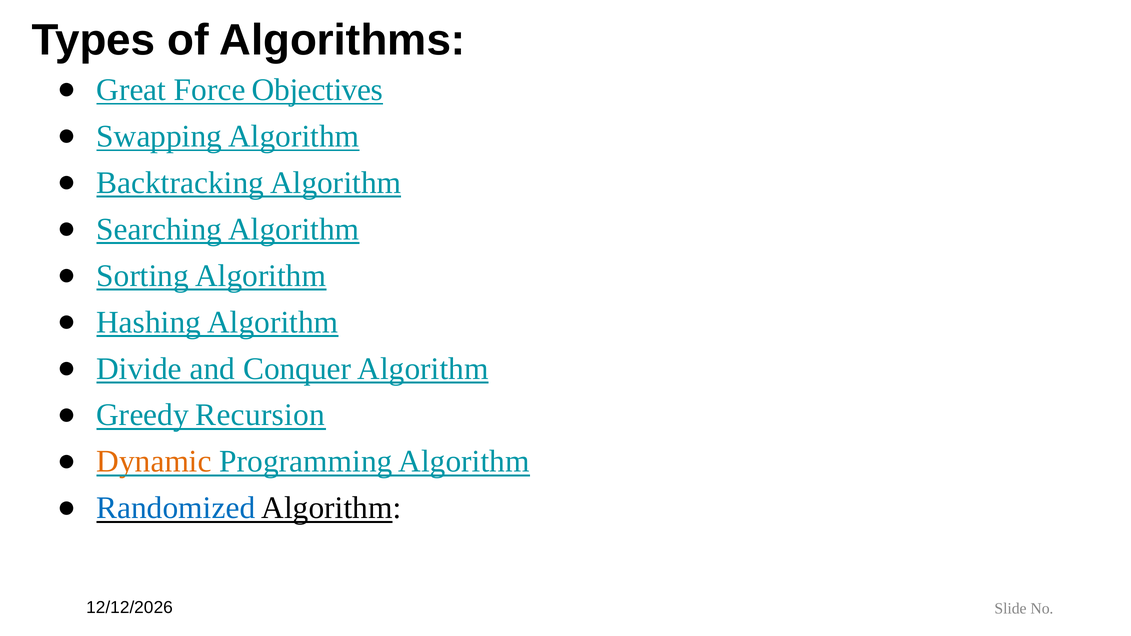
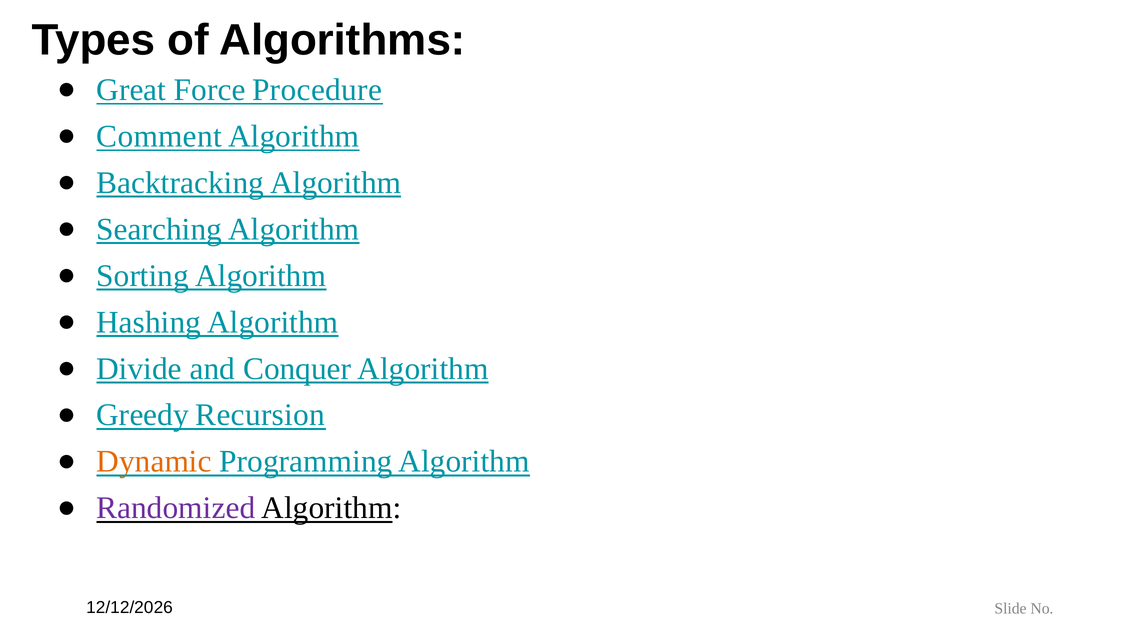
Objectives: Objectives -> Procedure
Swapping: Swapping -> Comment
Randomized colour: blue -> purple
